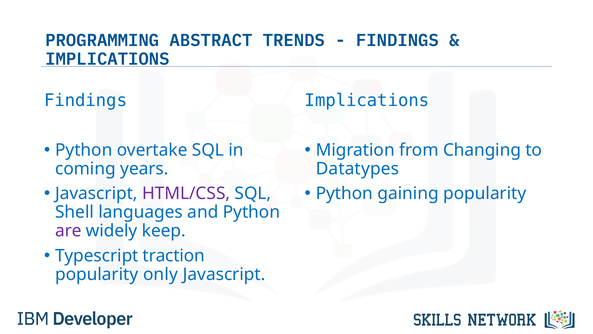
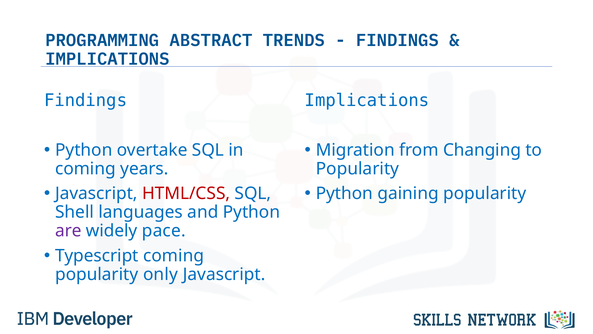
Datatypes at (357, 169): Datatypes -> Popularity
HTML/CSS colour: purple -> red
keep: keep -> pace
Typescript traction: traction -> coming
